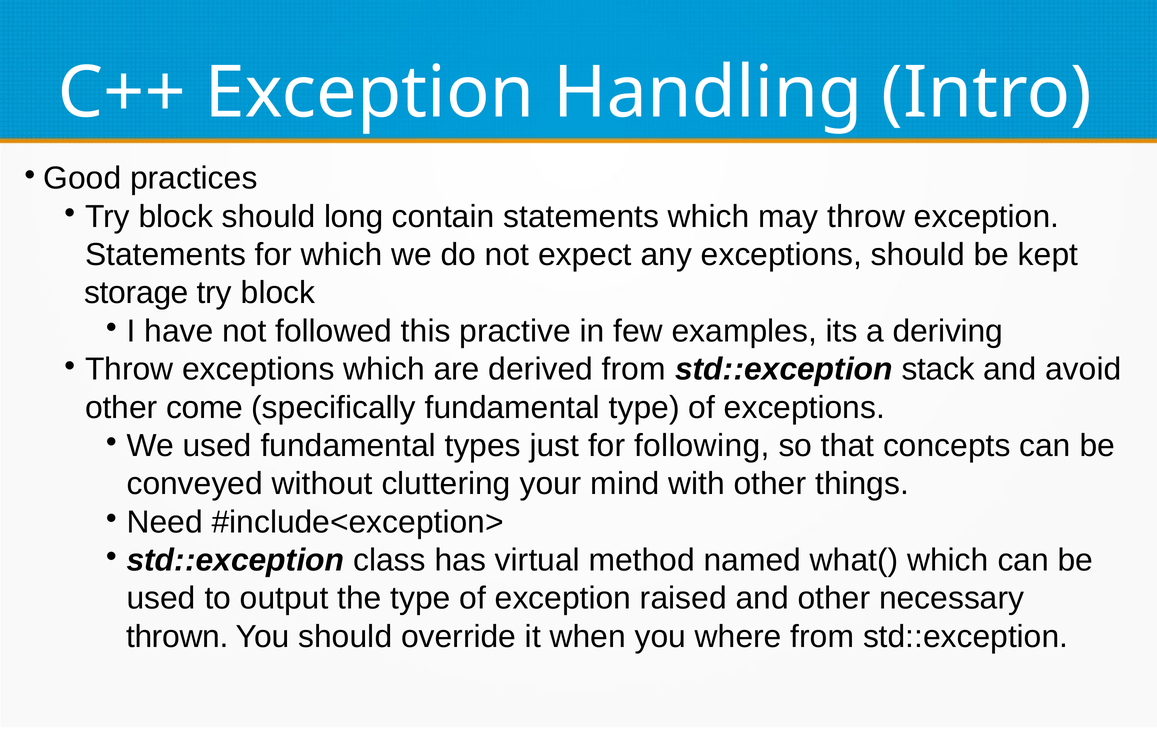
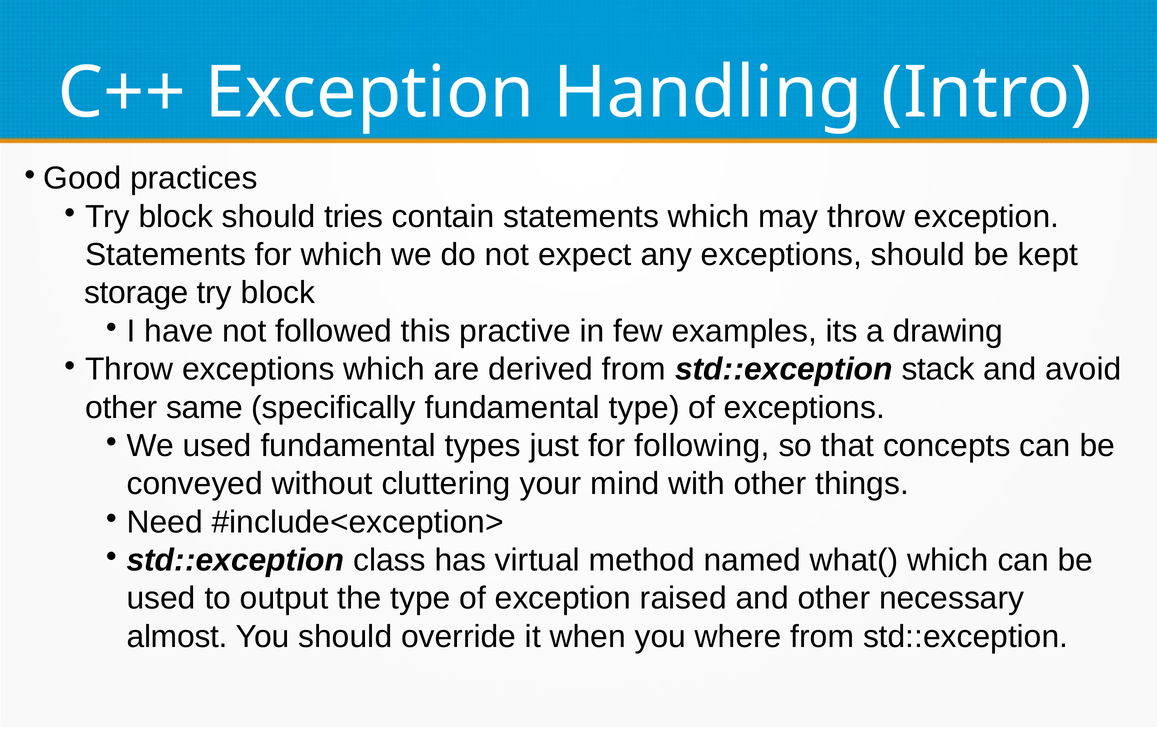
long: long -> tries
deriving: deriving -> drawing
come: come -> same
thrown: thrown -> almost
